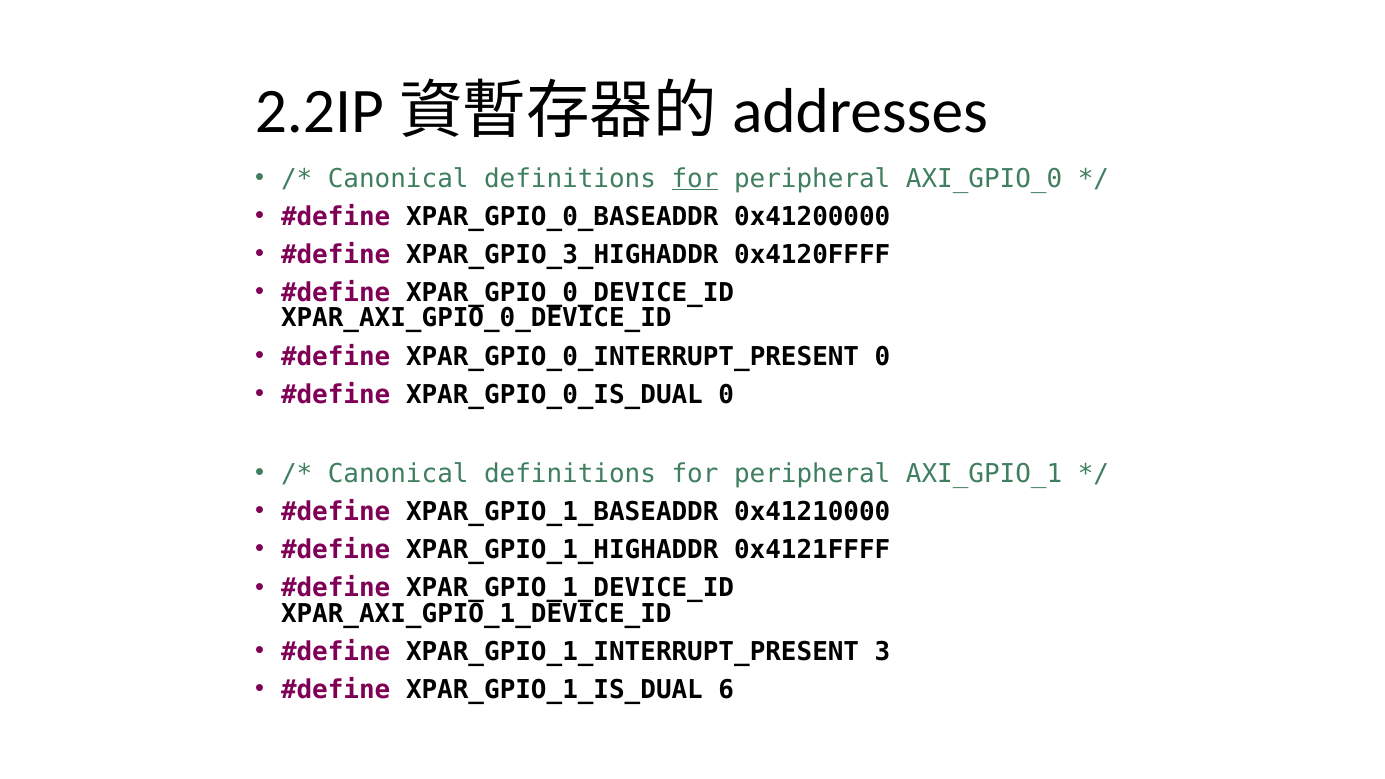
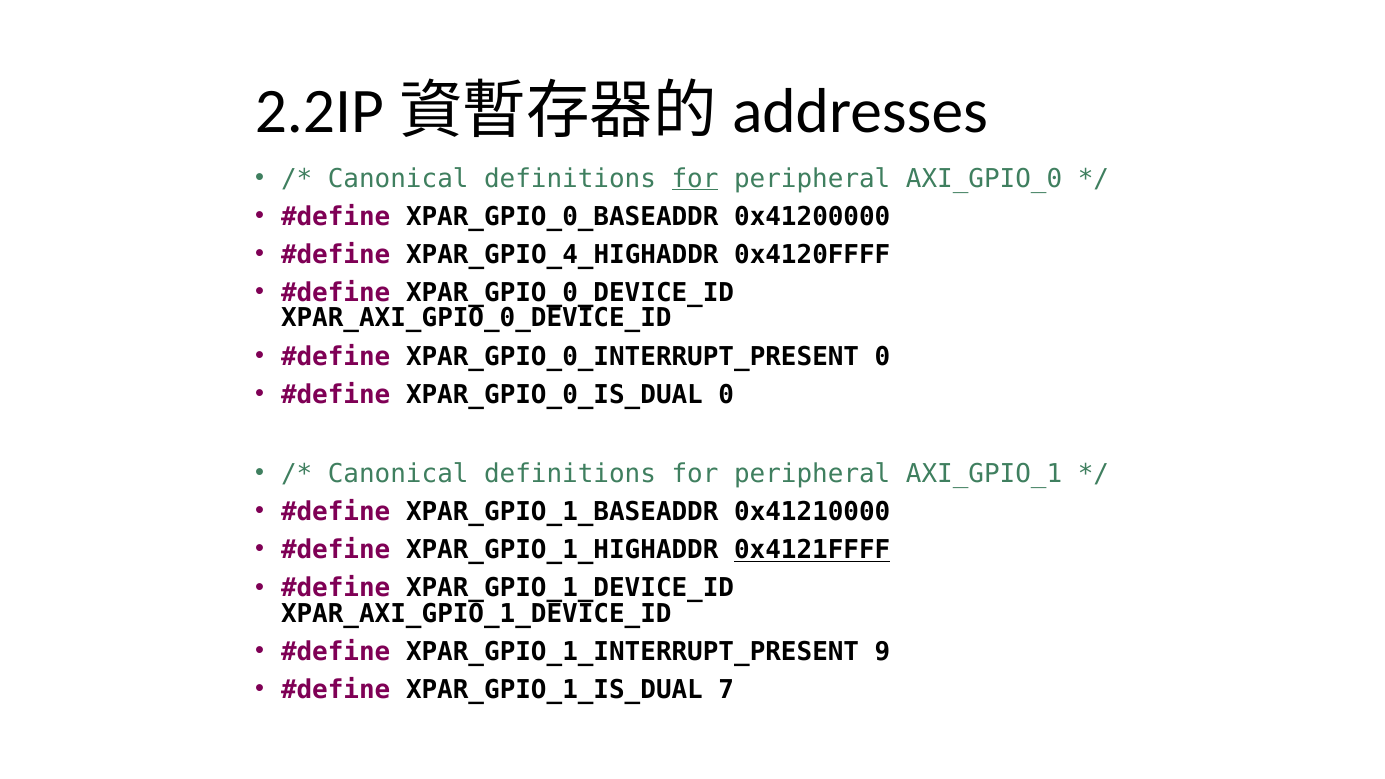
XPAR_GPIO_3_HIGHADDR: XPAR_GPIO_3_HIGHADDR -> XPAR_GPIO_4_HIGHADDR
0x4121FFFF underline: none -> present
3: 3 -> 9
6: 6 -> 7
